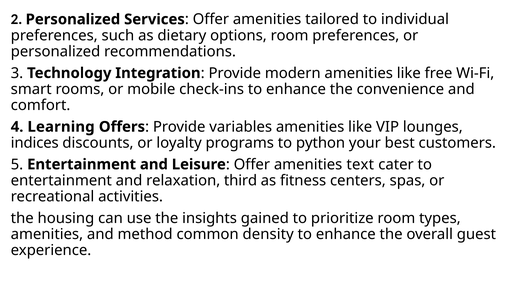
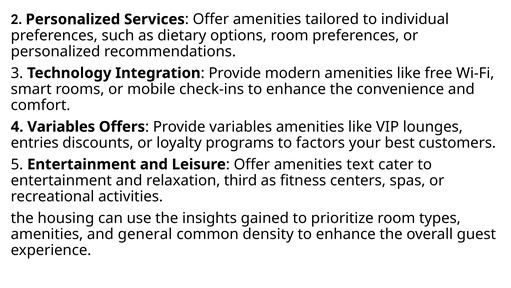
4 Learning: Learning -> Variables
indices: indices -> entries
python: python -> factors
method: method -> general
